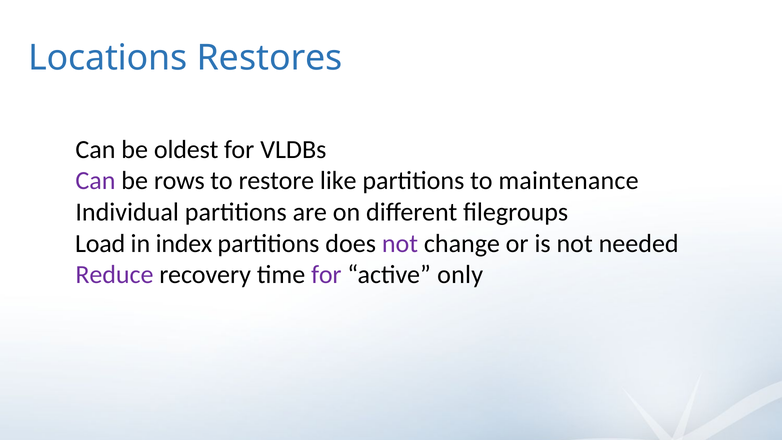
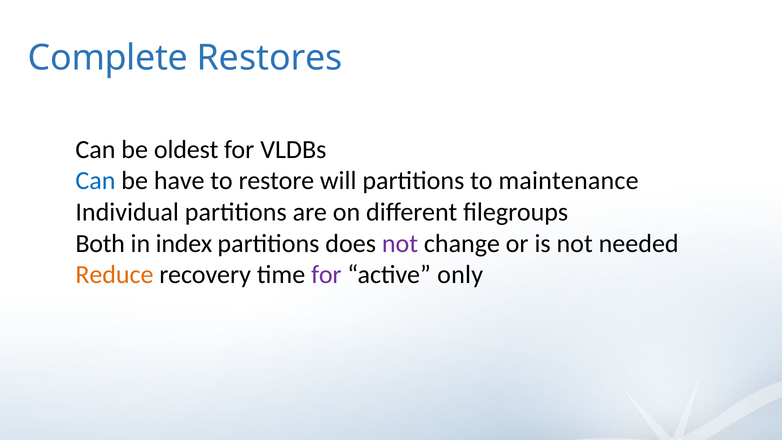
Locations: Locations -> Complete
Can at (95, 181) colour: purple -> blue
rows: rows -> have
like: like -> will
Load: Load -> Both
Reduce colour: purple -> orange
